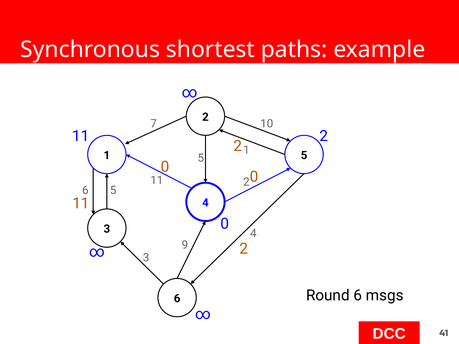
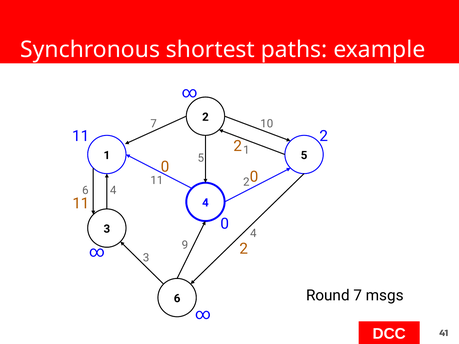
6 5: 5 -> 4
Round 6: 6 -> 7
